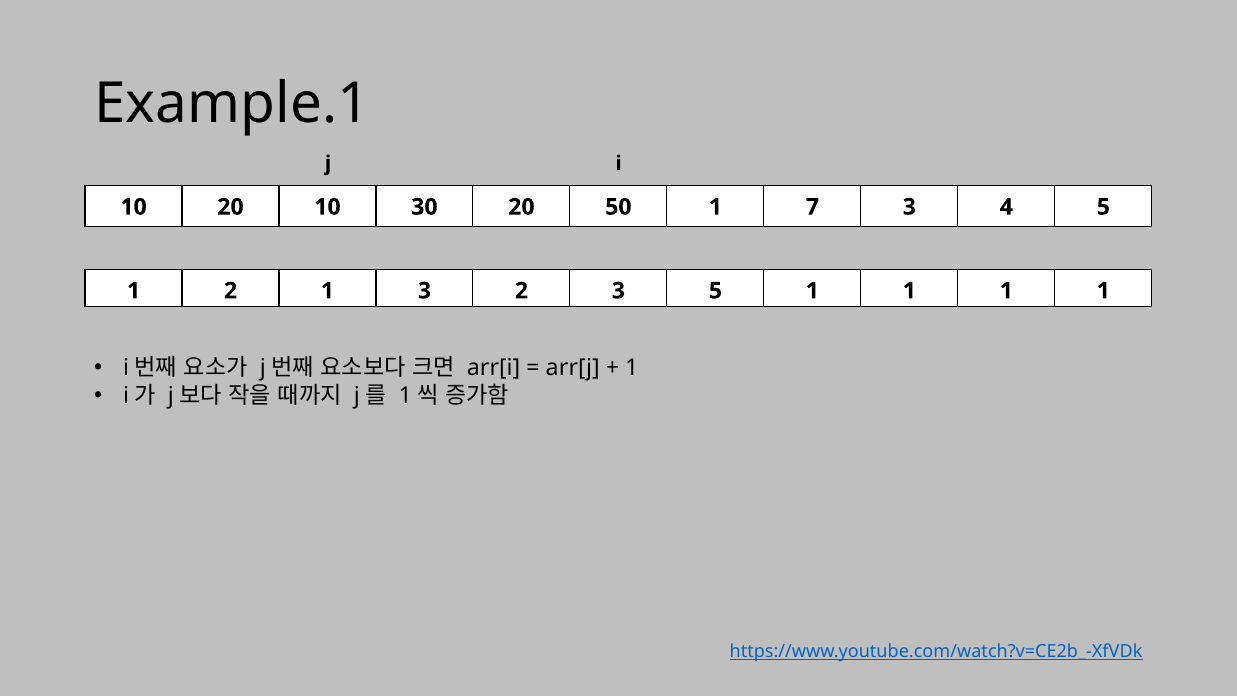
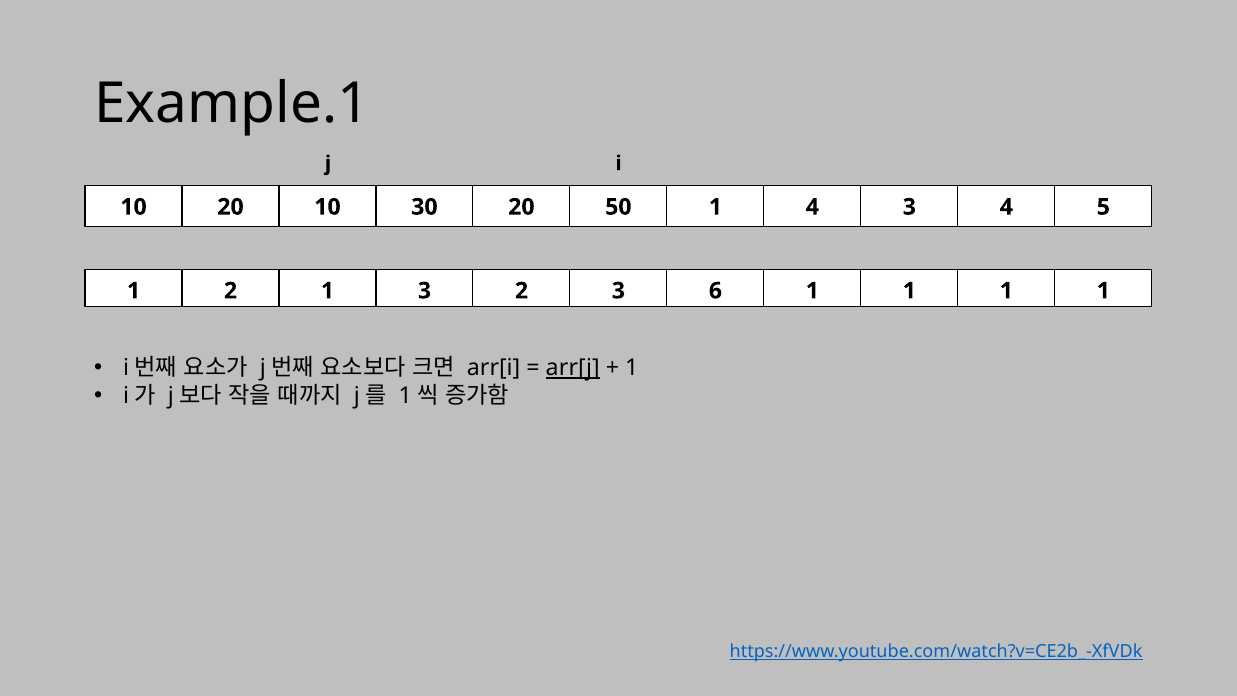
1 7: 7 -> 4
3 5: 5 -> 6
arr[j underline: none -> present
